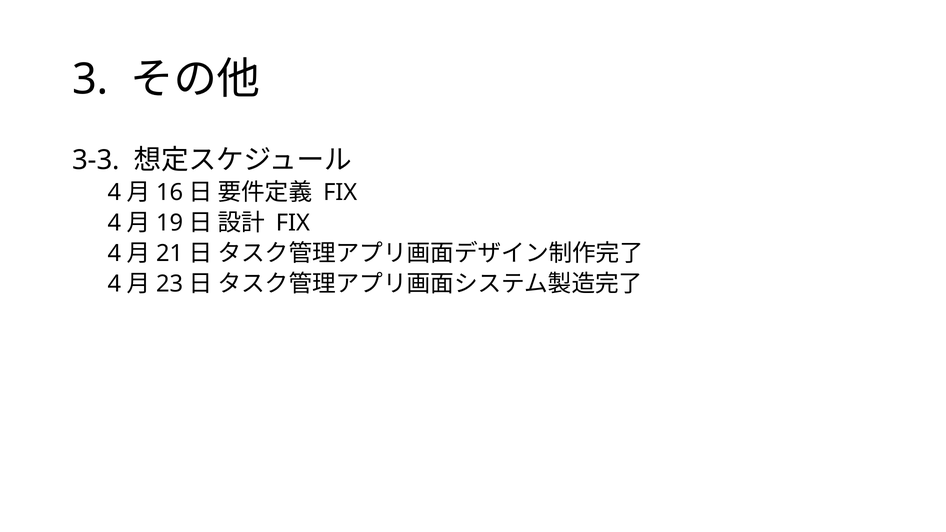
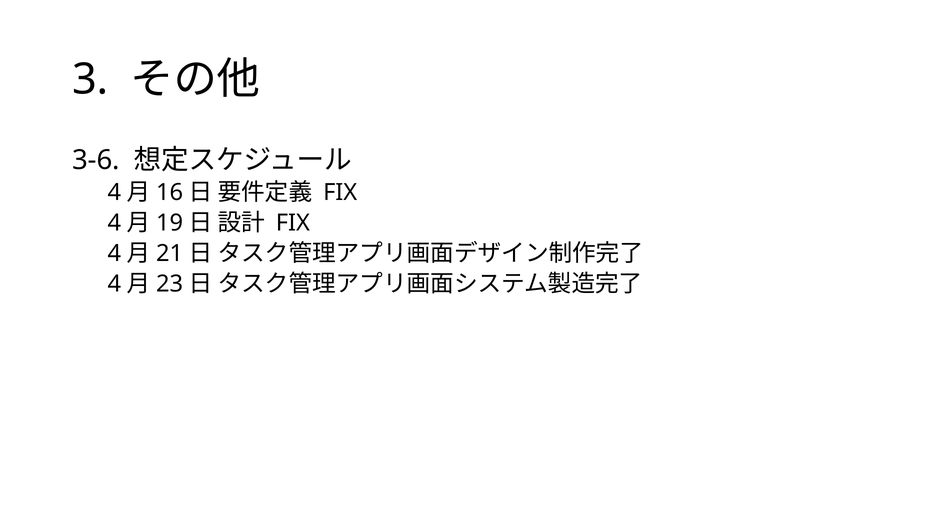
3-3: 3-3 -> 3-6
